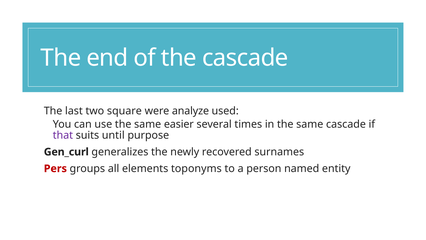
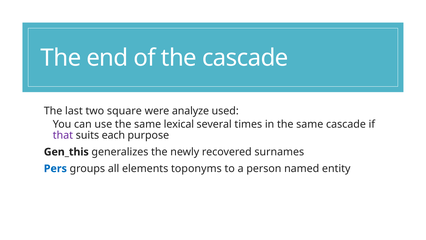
easier: easier -> lexical
until: until -> each
Gen_curl: Gen_curl -> Gen_this
Pers colour: red -> blue
